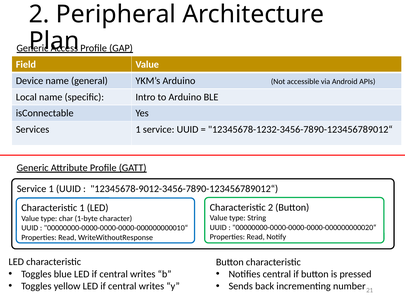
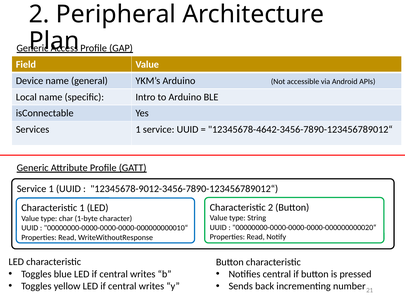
12345678-1232-3456-7890-123456789012“: 12345678-1232-3456-7890-123456789012“ -> 12345678-4642-3456-7890-123456789012“
